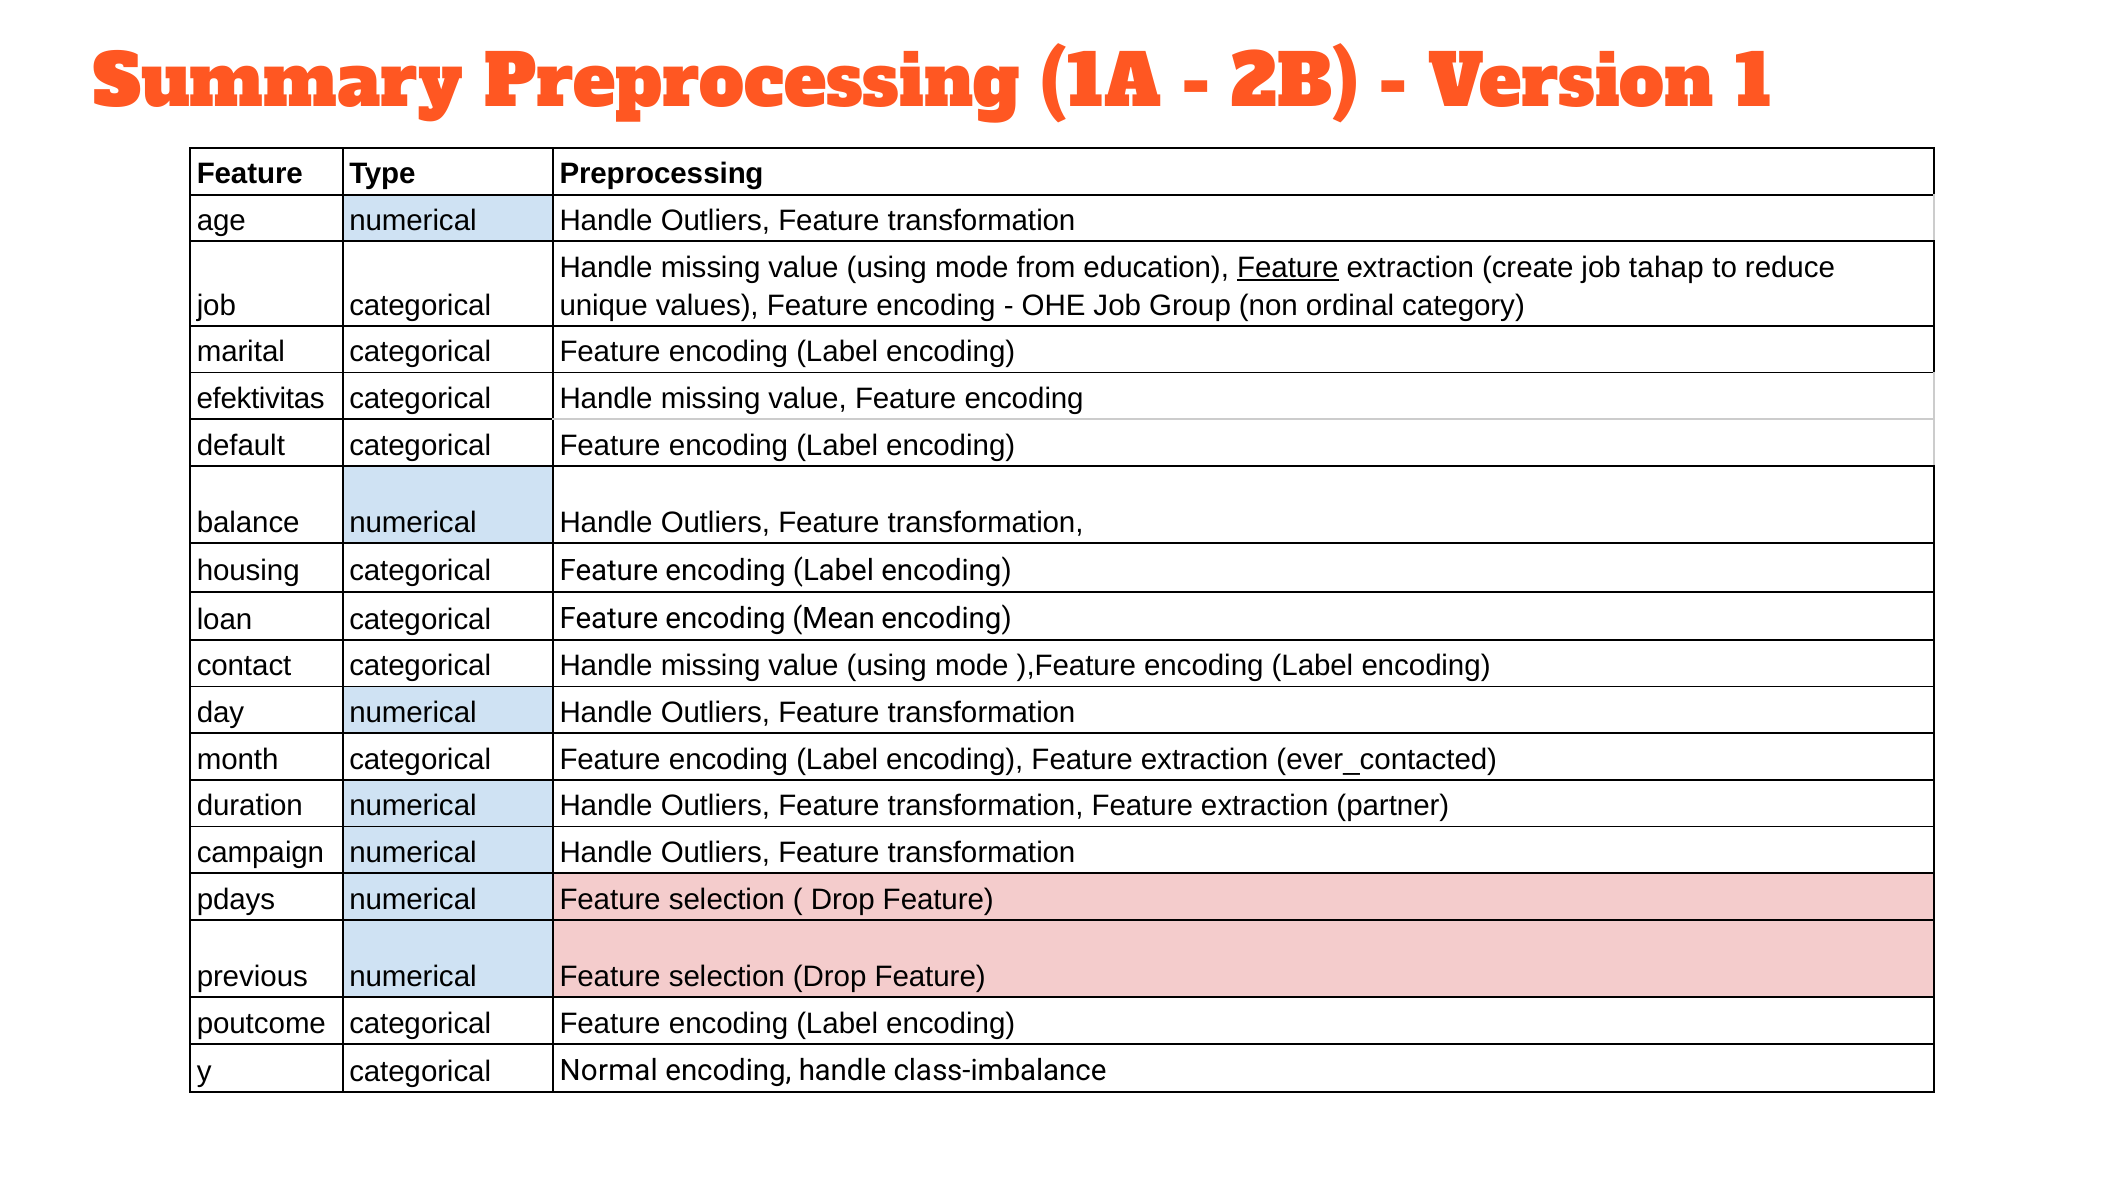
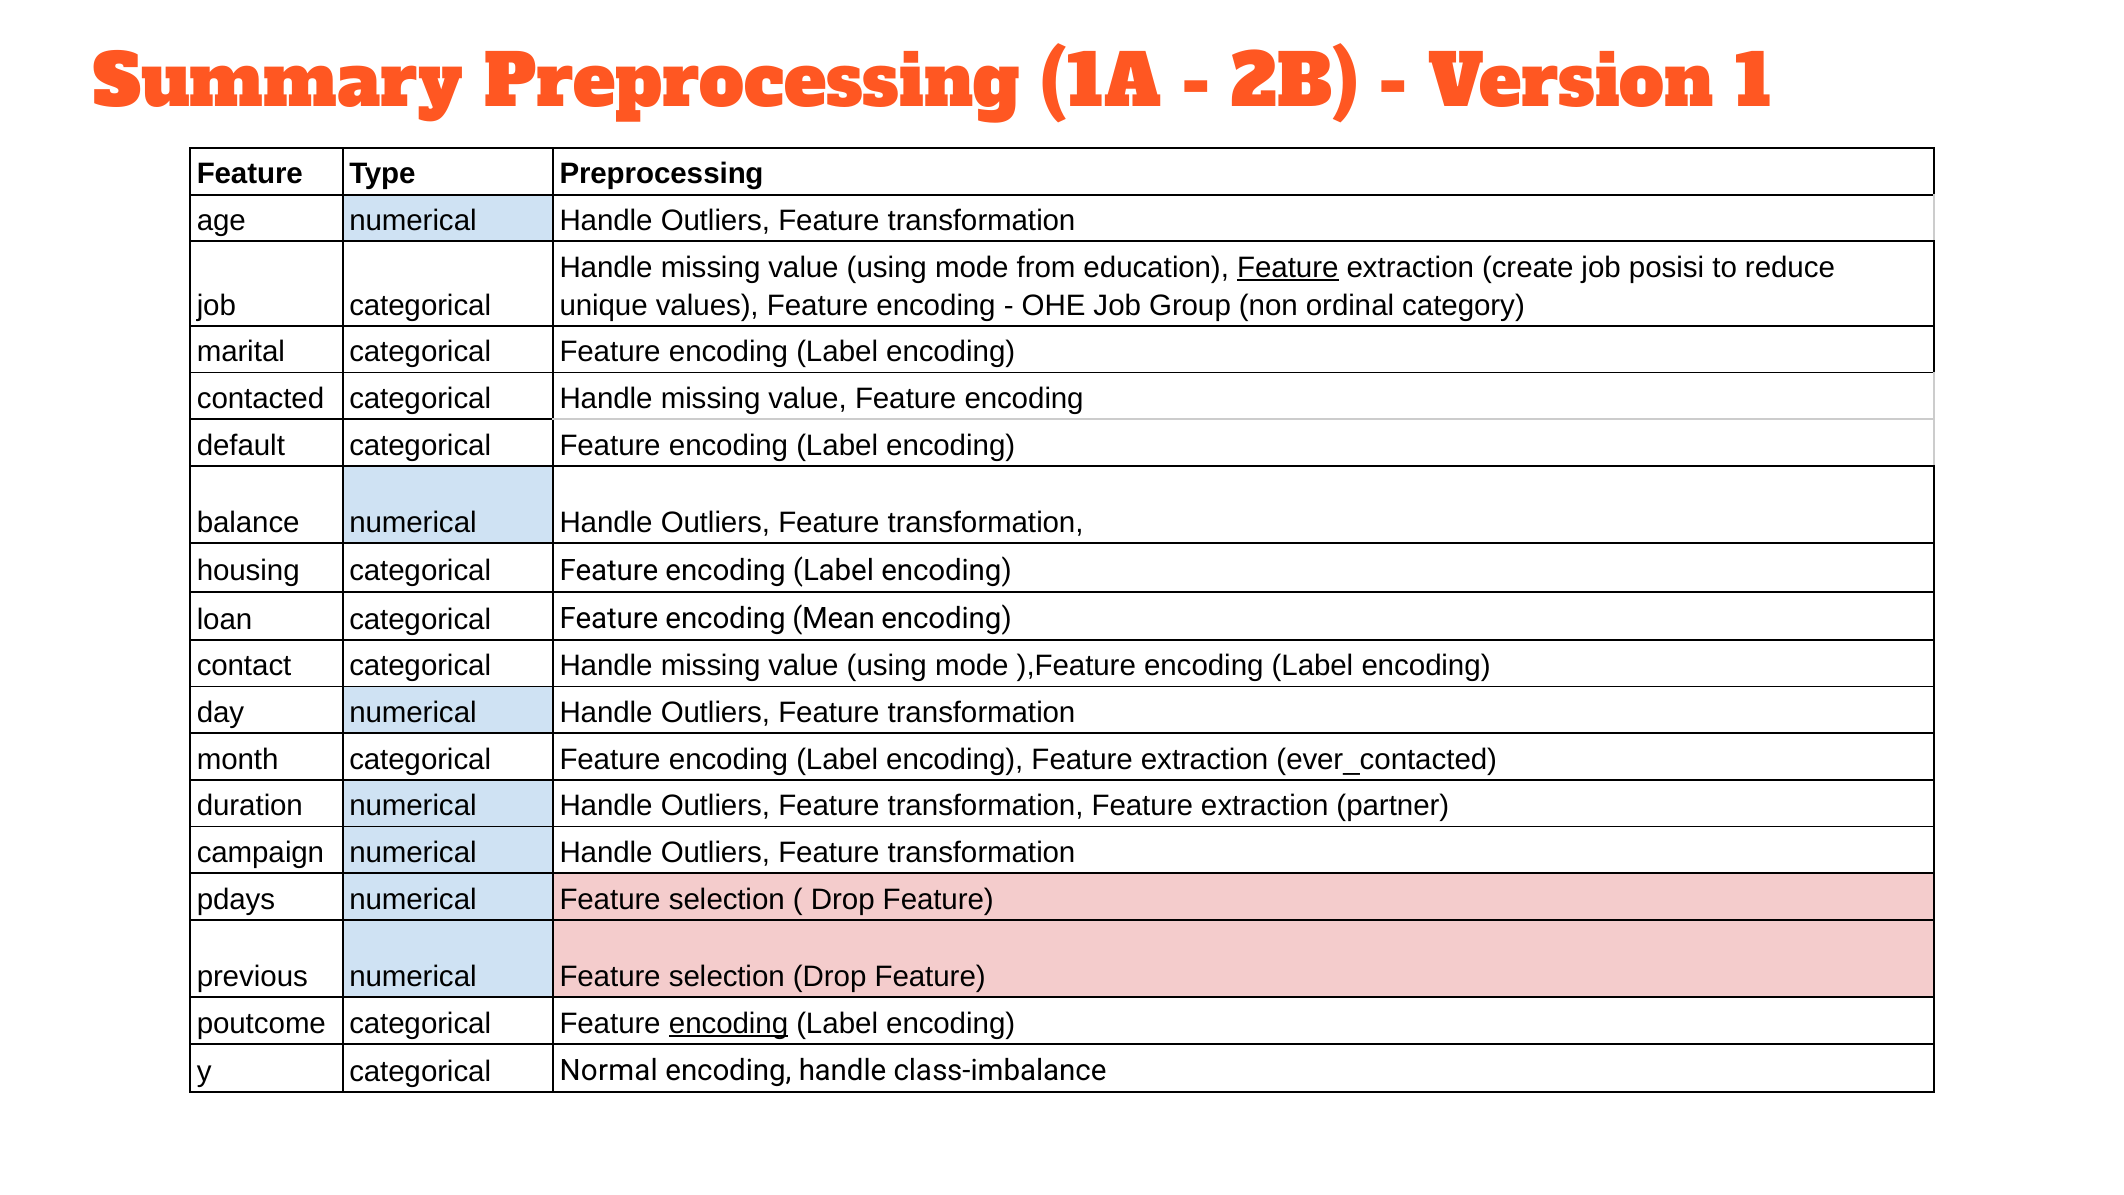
tahap: tahap -> posisi
efektivitas: efektivitas -> contacted
encoding at (729, 1023) underline: none -> present
